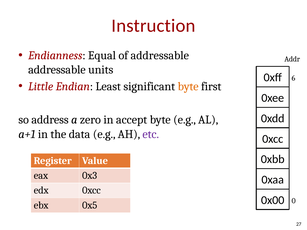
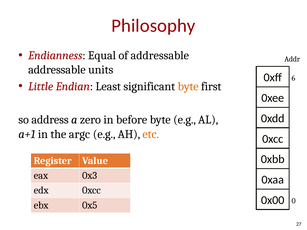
Instruction: Instruction -> Philosophy
accept: accept -> before
data: data -> argc
etc colour: purple -> orange
